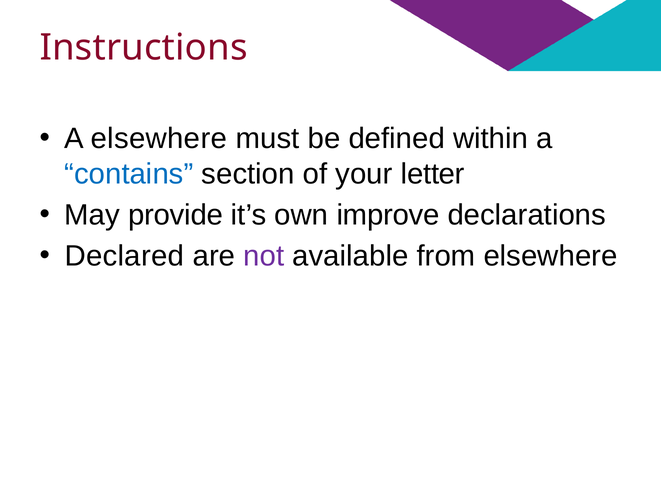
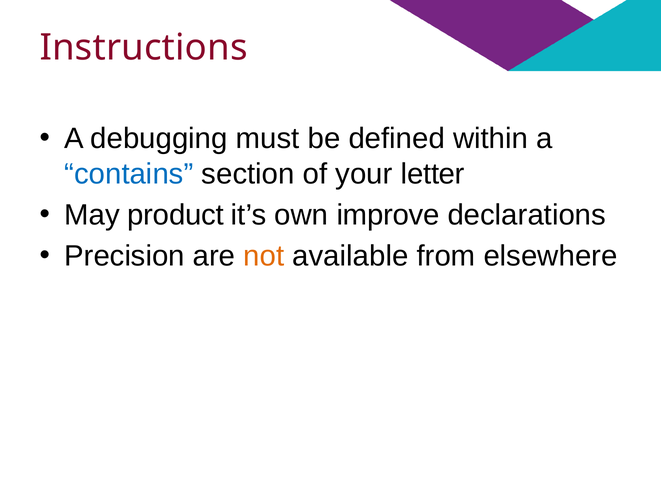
A elsewhere: elsewhere -> debugging
provide: provide -> product
Declared: Declared -> Precision
not colour: purple -> orange
